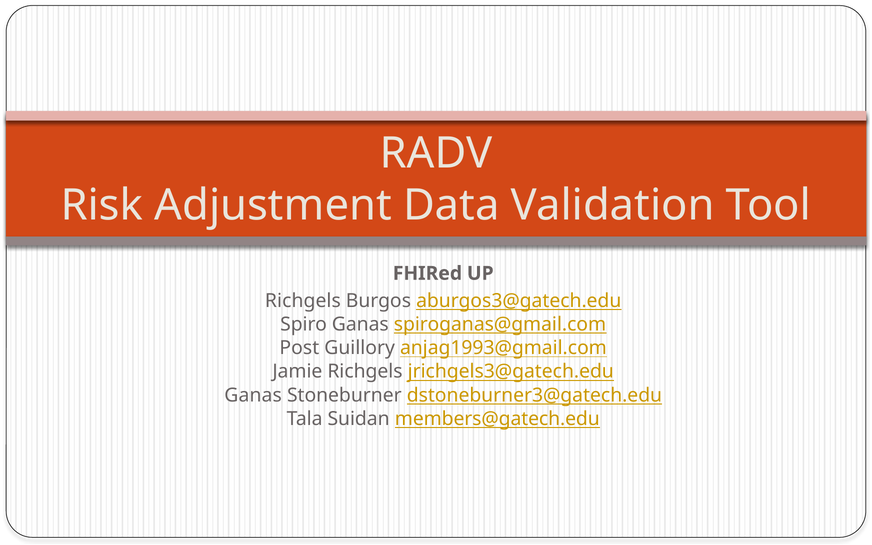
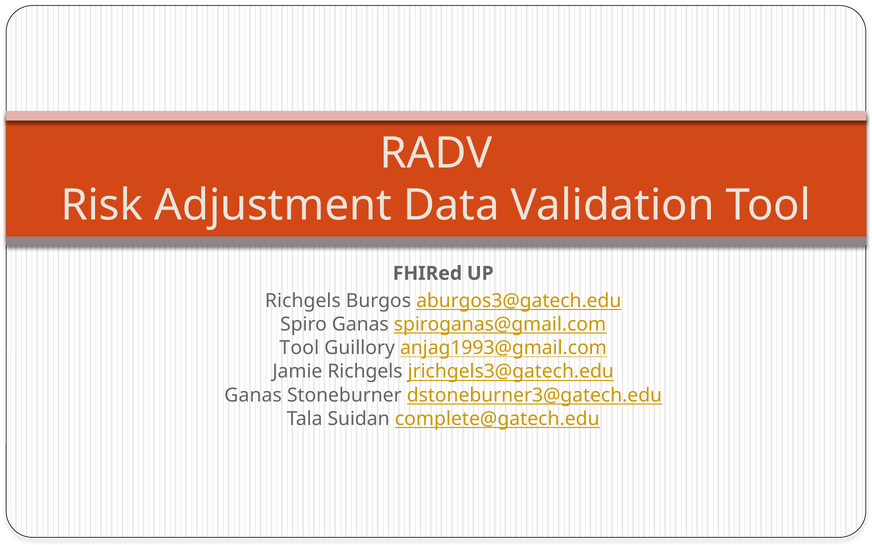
Post at (299, 348): Post -> Tool
members@gatech.edu: members@gatech.edu -> complete@gatech.edu
